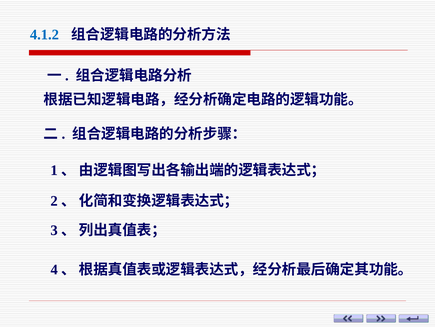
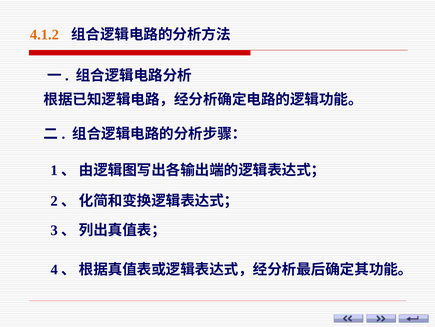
4.1.2 colour: blue -> orange
